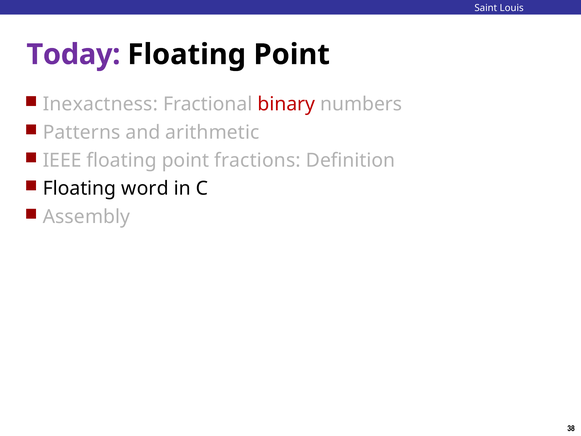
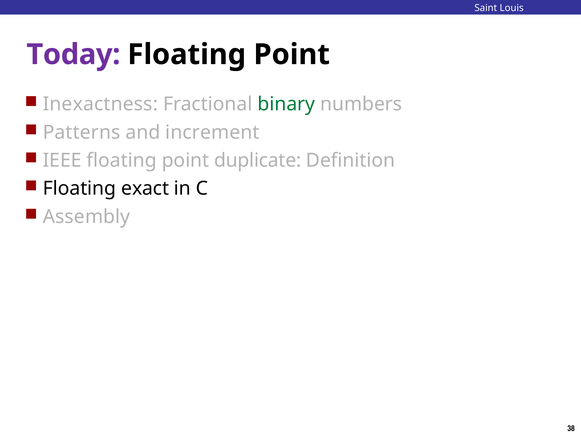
binary colour: red -> green
arithmetic: arithmetic -> increment
fractions: fractions -> duplicate
word: word -> exact
